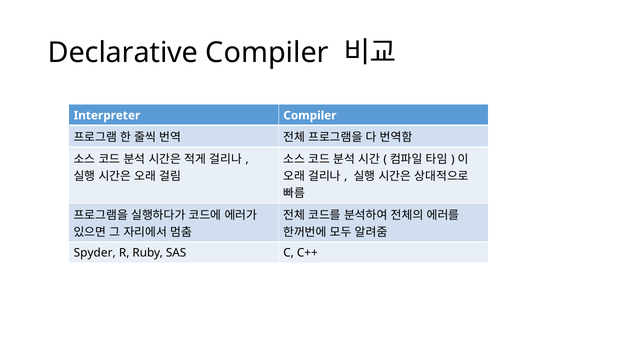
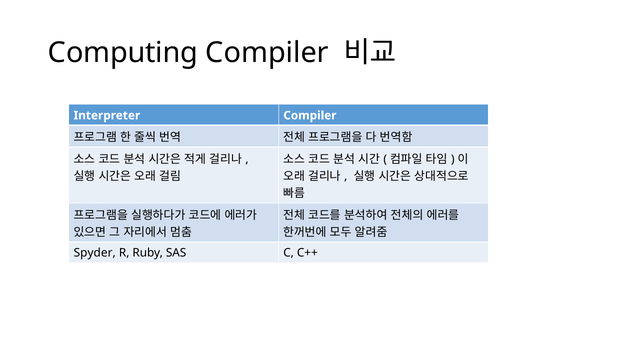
Declarative: Declarative -> Computing
